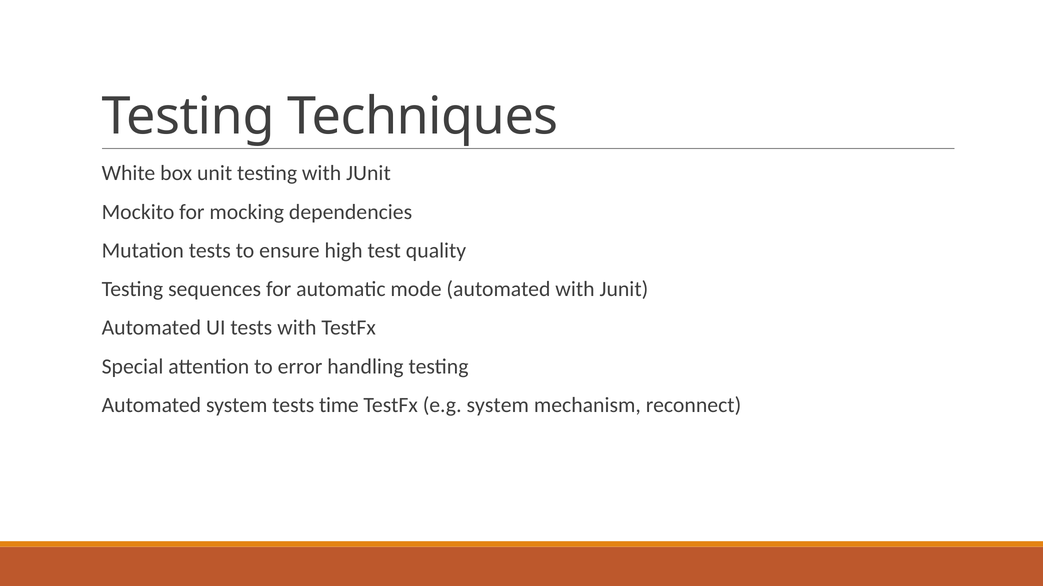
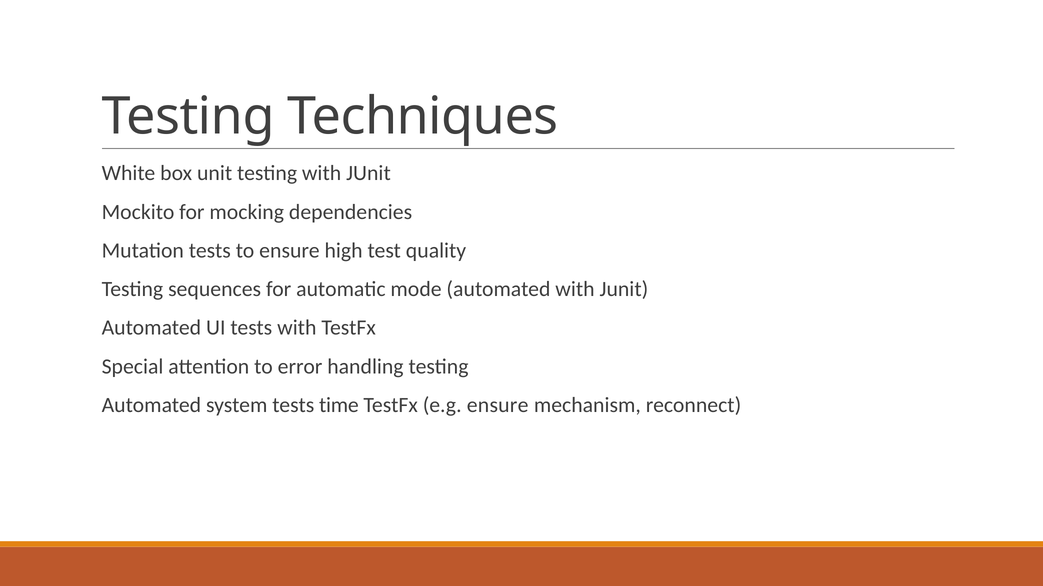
e.g system: system -> ensure
